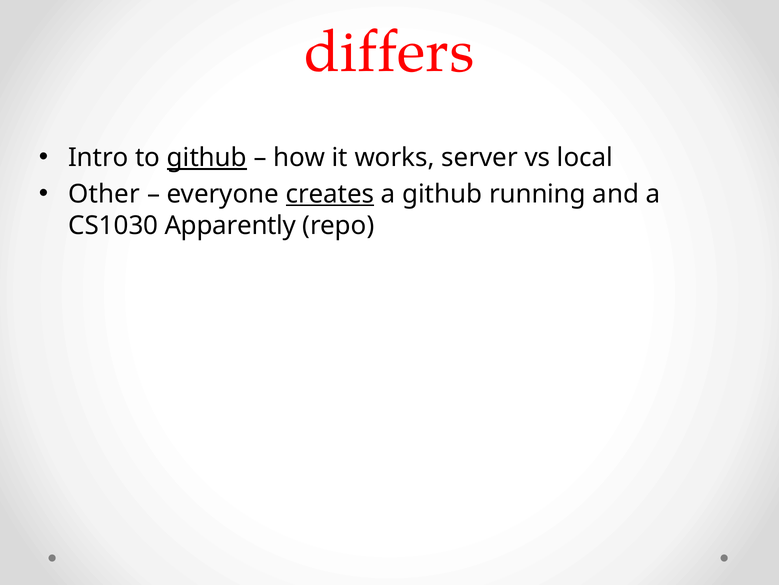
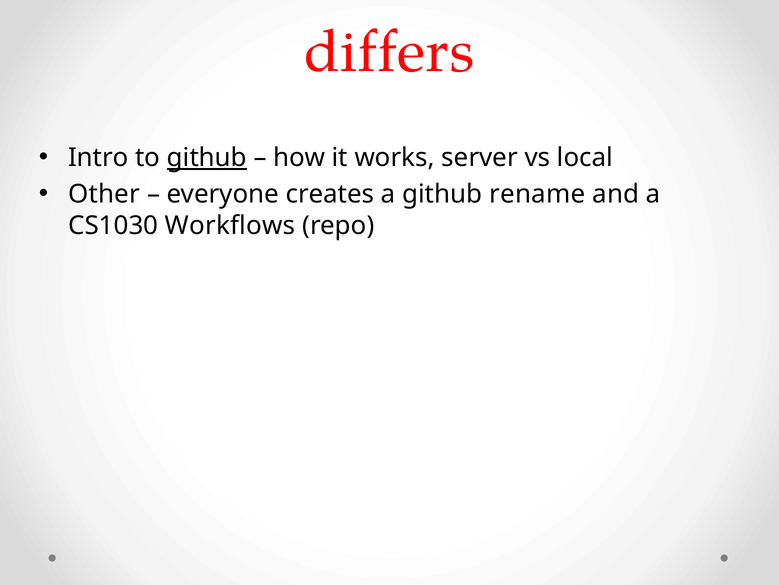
creates underline: present -> none
running: running -> rename
Apparently: Apparently -> Workflows
